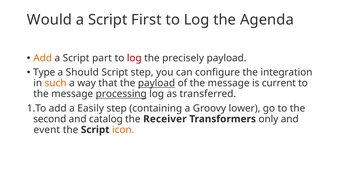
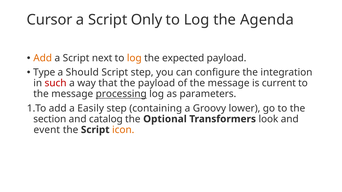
Would: Would -> Cursor
First: First -> Only
part: part -> next
log at (134, 58) colour: red -> orange
precisely: precisely -> expected
such colour: orange -> red
payload at (157, 83) underline: present -> none
transferred: transferred -> parameters
second: second -> section
Receiver: Receiver -> Optional
only: only -> look
